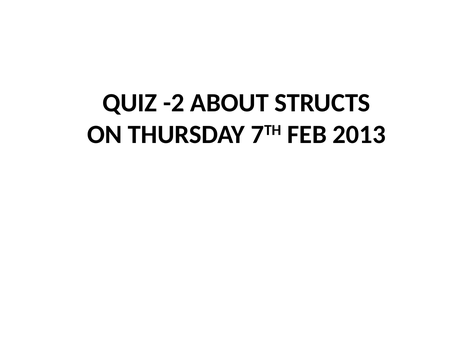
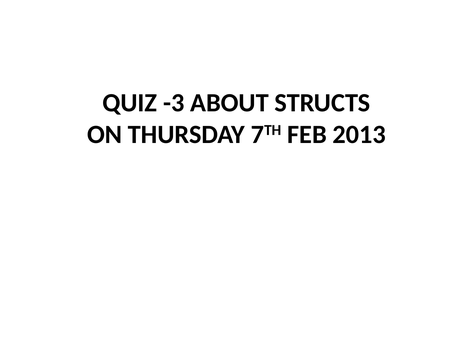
-2: -2 -> -3
